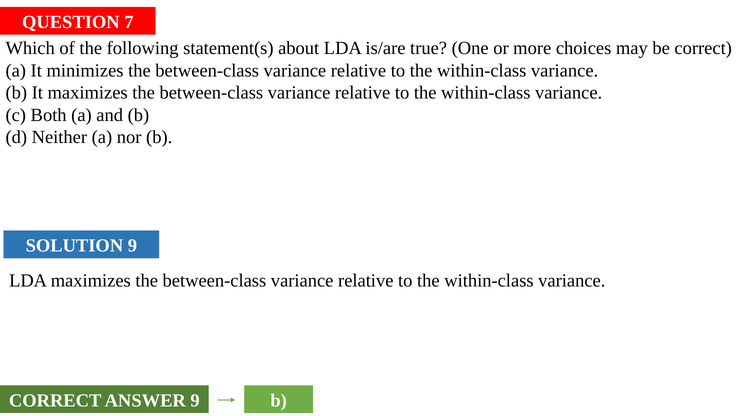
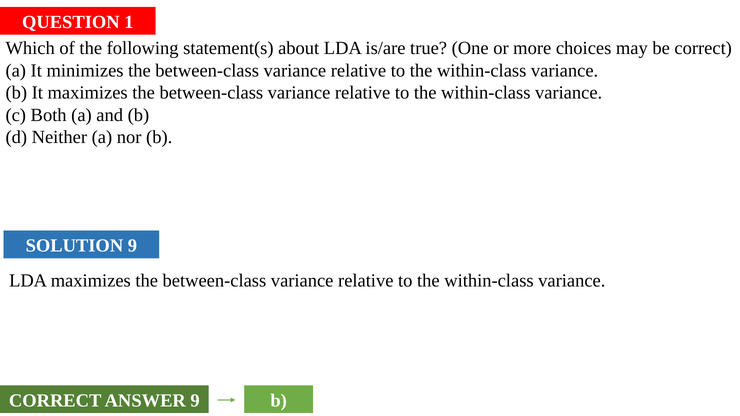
7: 7 -> 1
